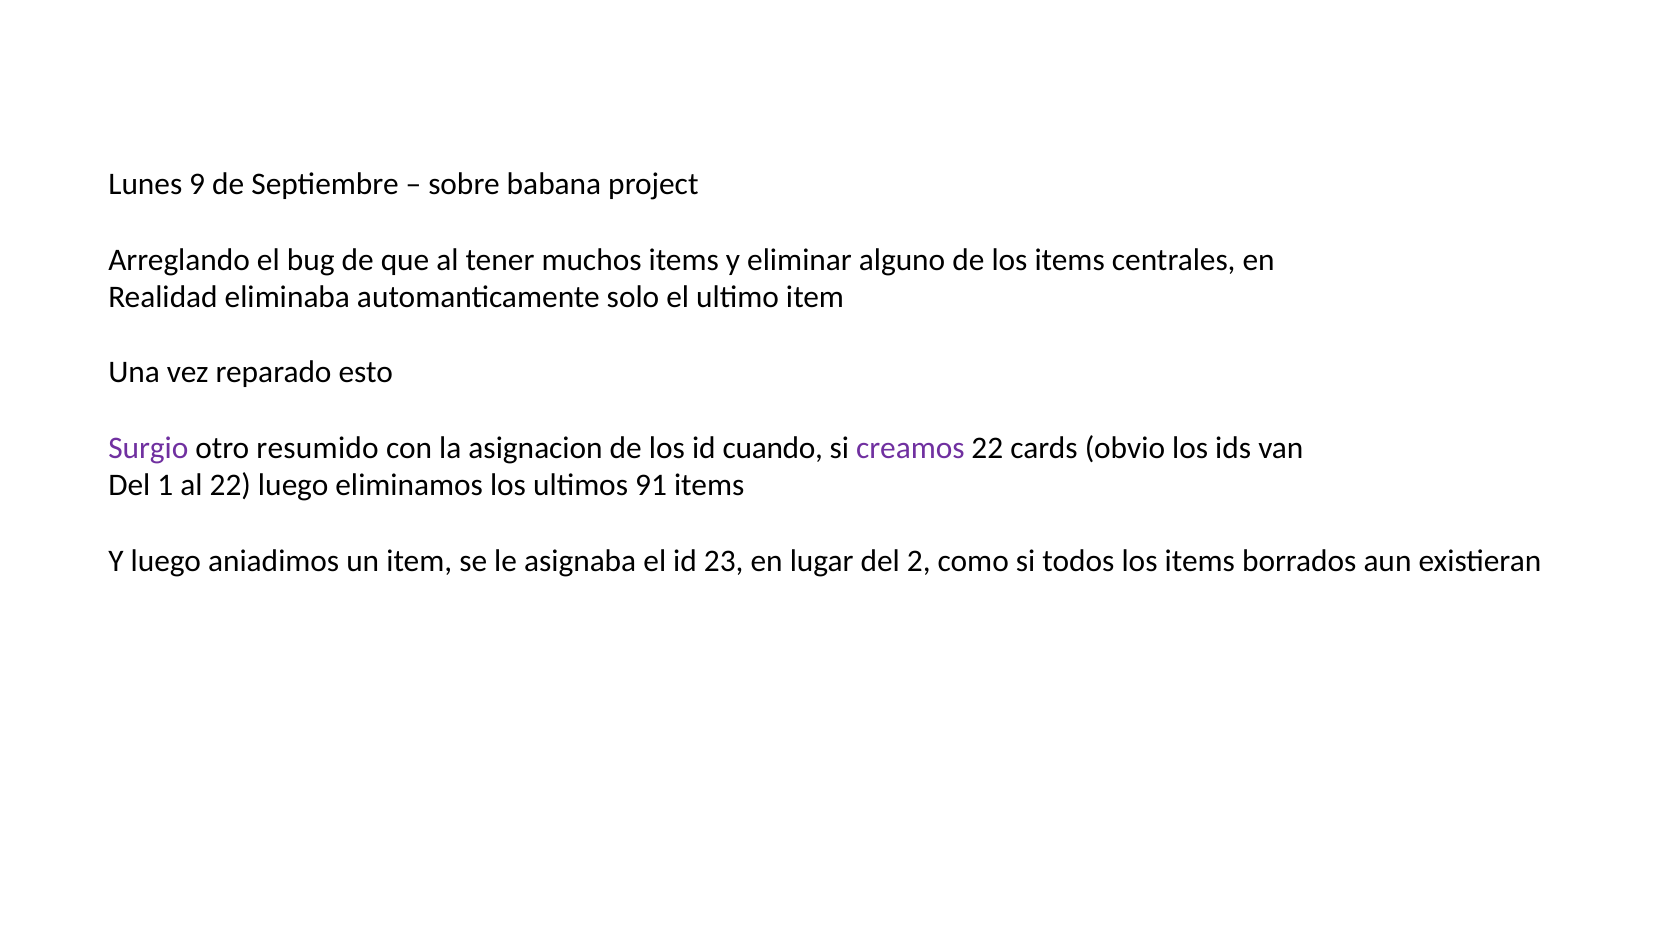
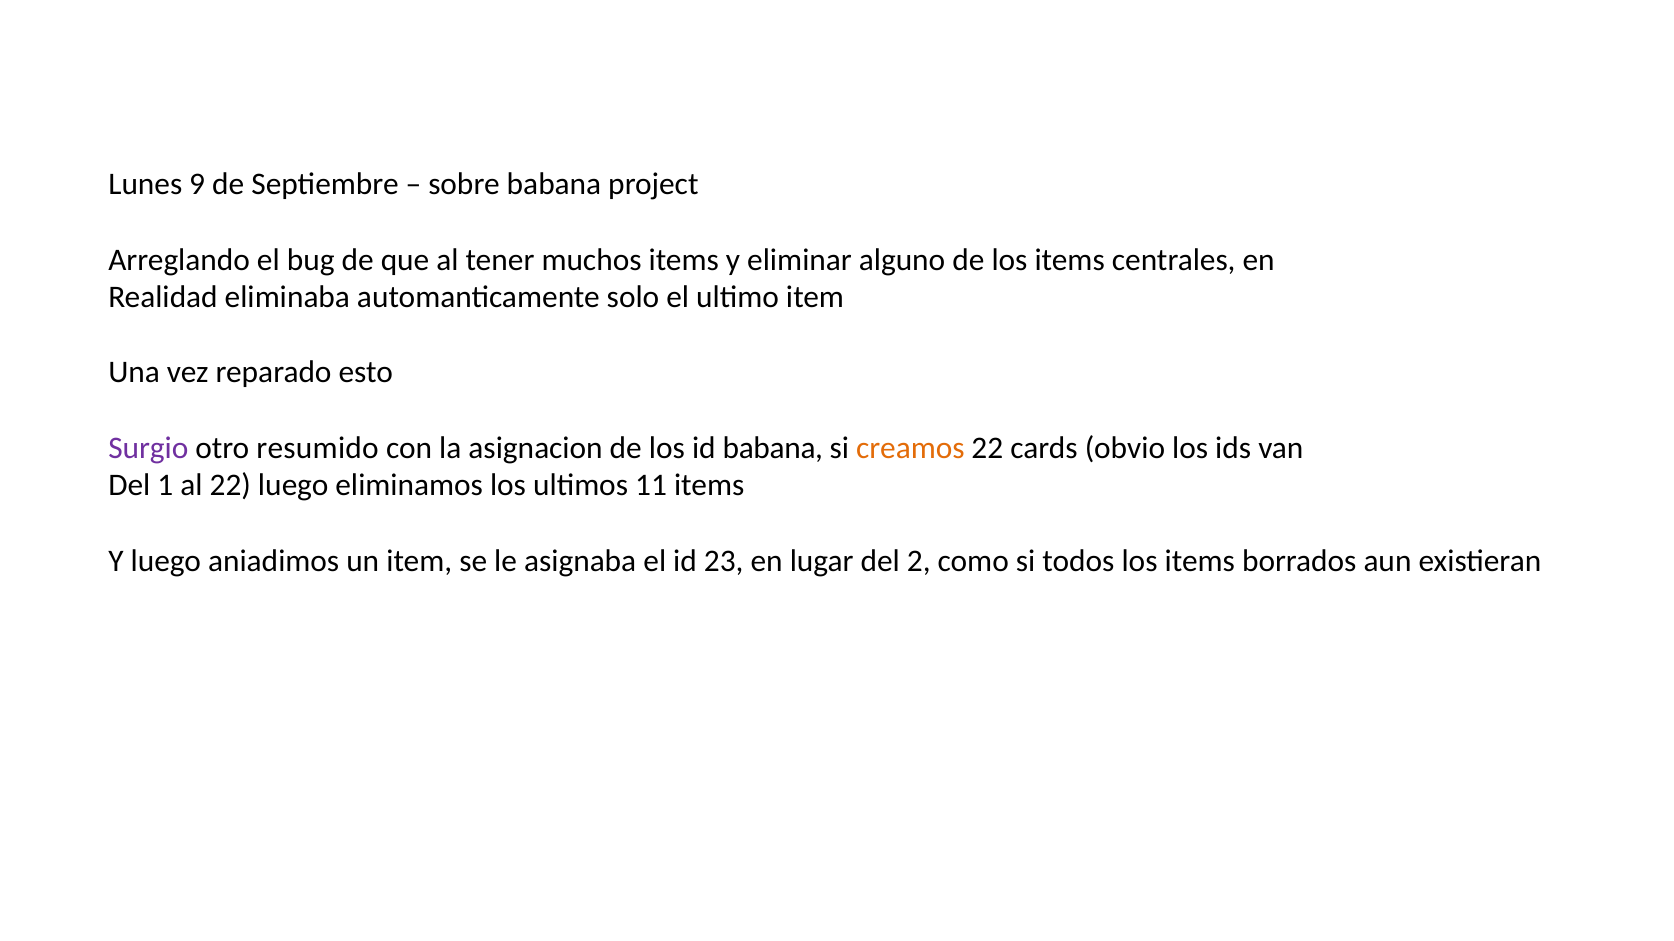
id cuando: cuando -> babana
creamos colour: purple -> orange
91: 91 -> 11
